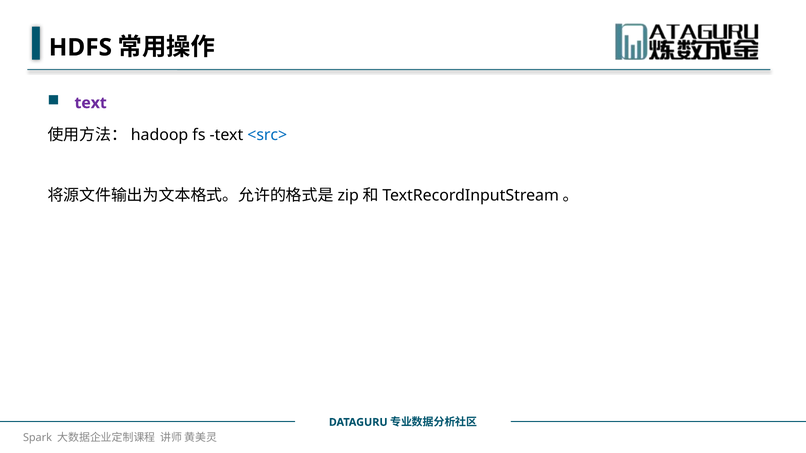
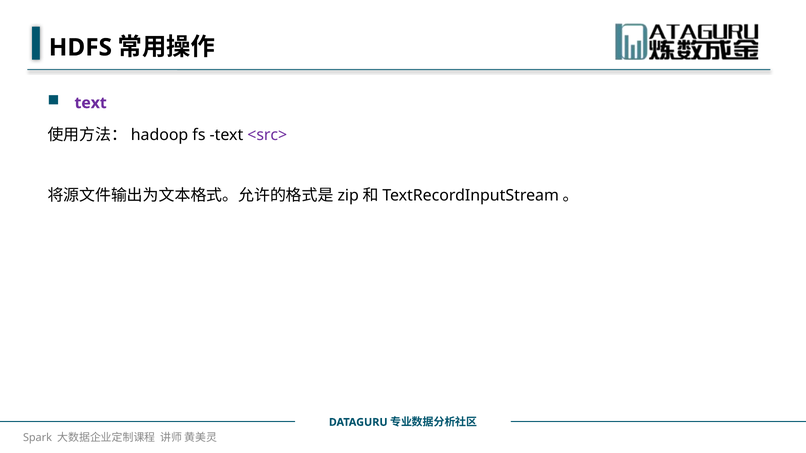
<src> colour: blue -> purple
